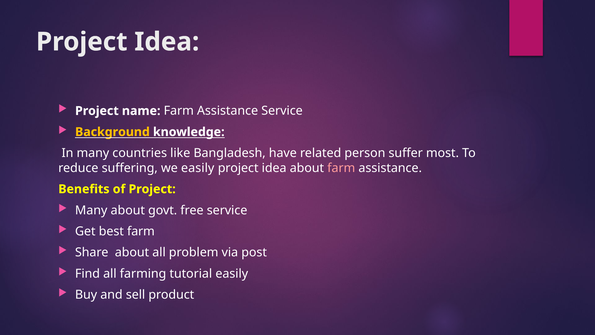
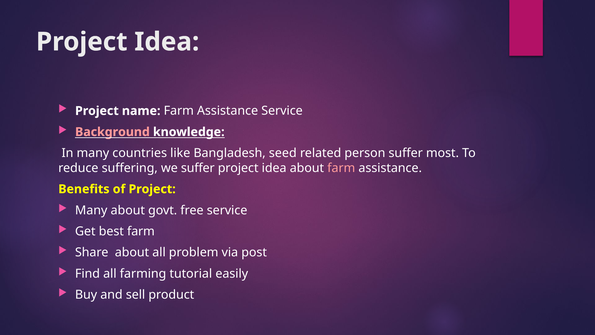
Background colour: yellow -> pink
have: have -> seed
we easily: easily -> suffer
